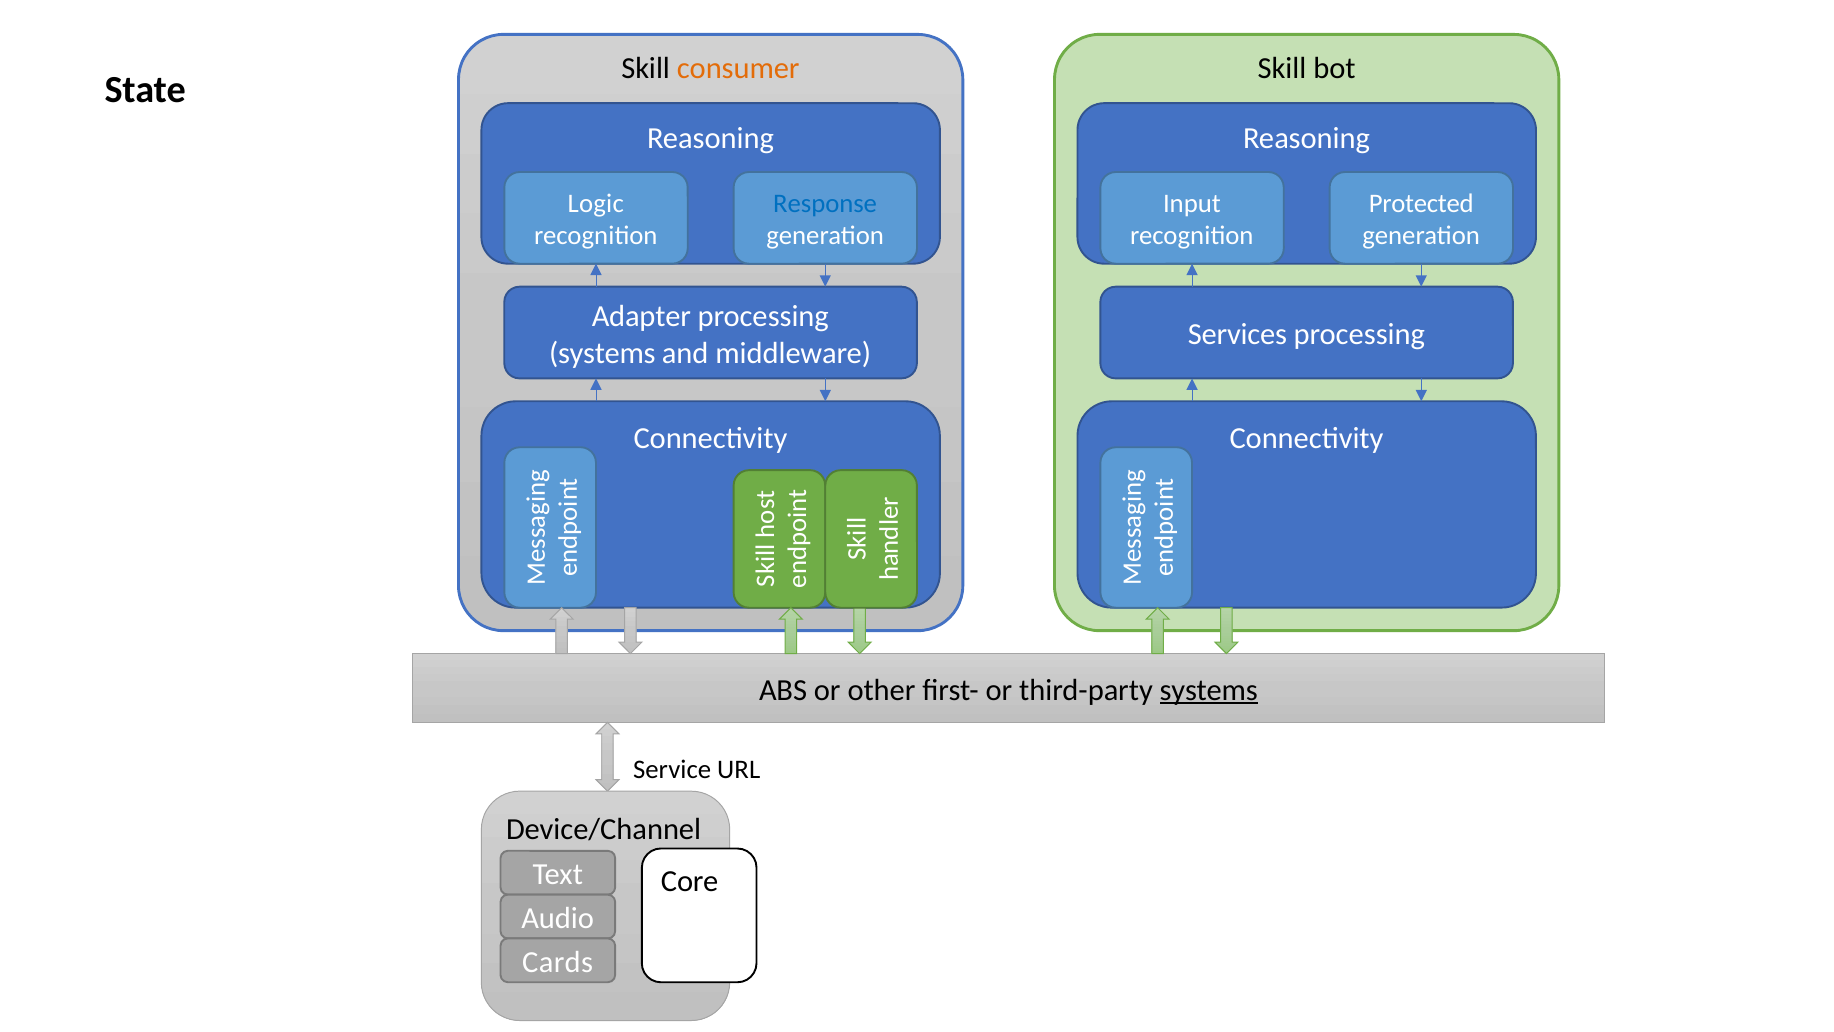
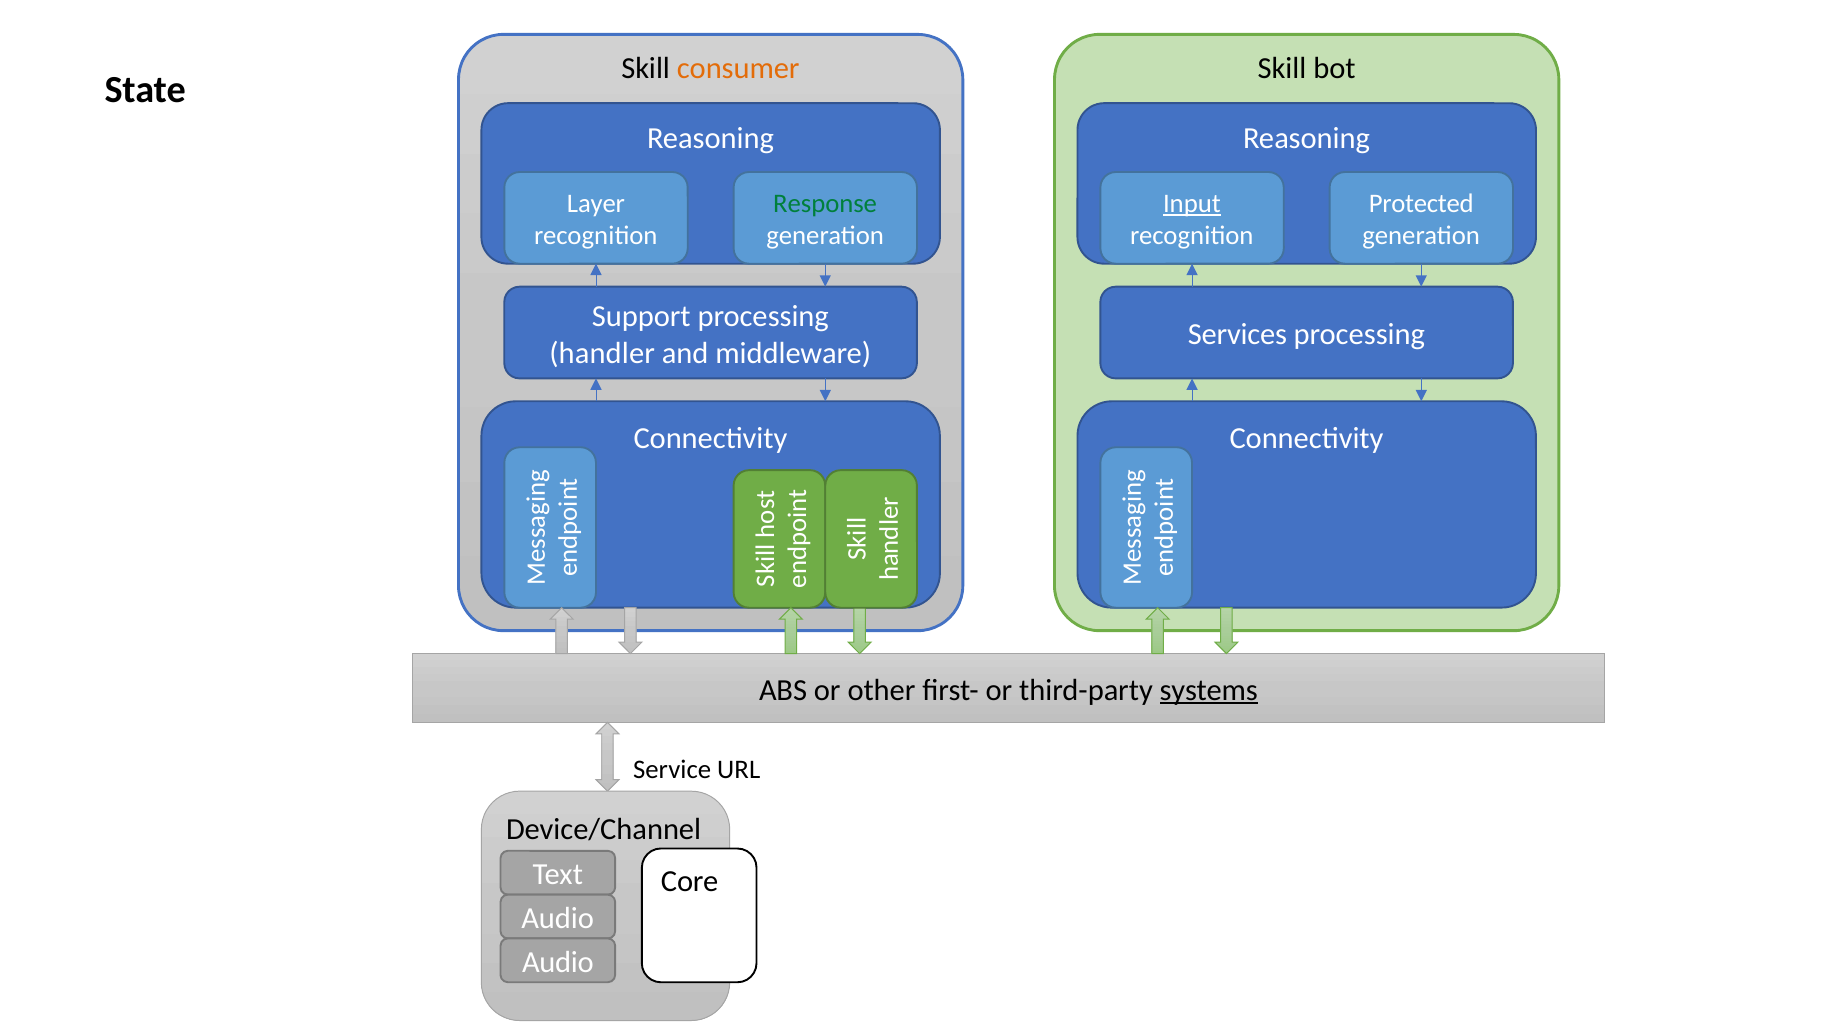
Logic: Logic -> Layer
Response colour: blue -> green
Input underline: none -> present
Adapter: Adapter -> Support
systems at (602, 353): systems -> handler
Cards at (558, 962): Cards -> Audio
